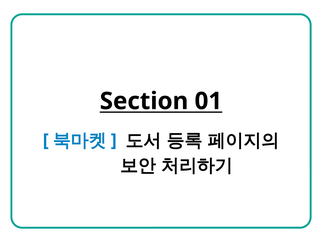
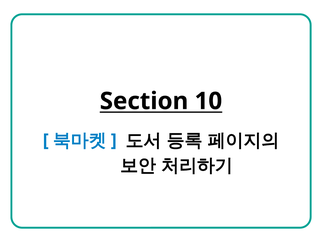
01: 01 -> 10
